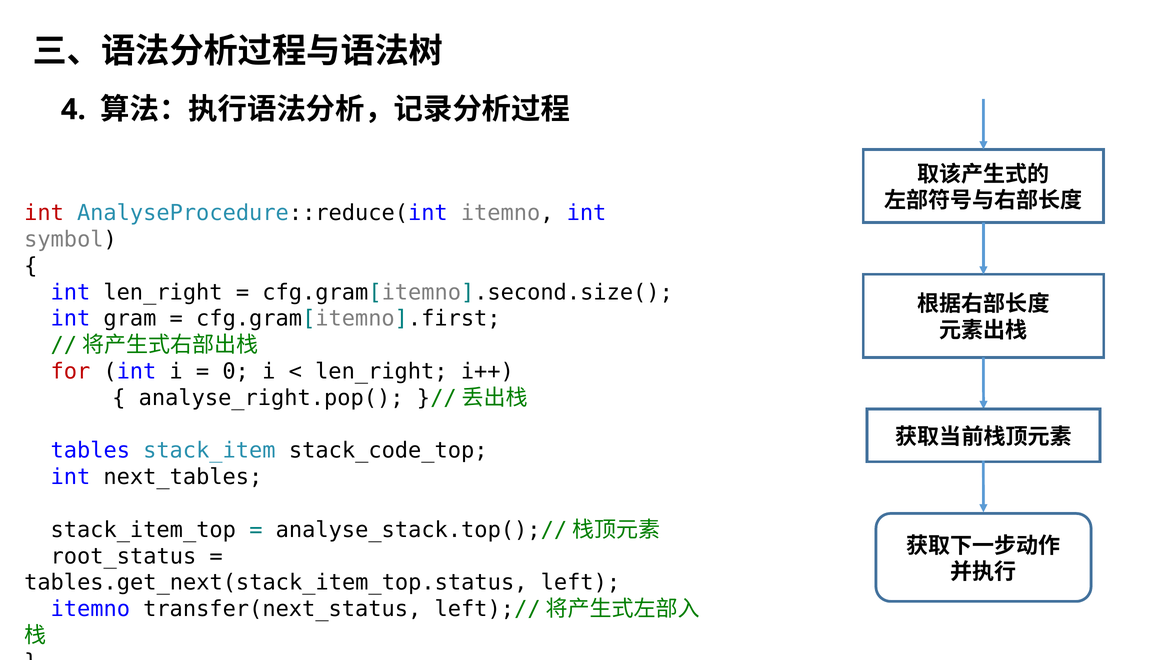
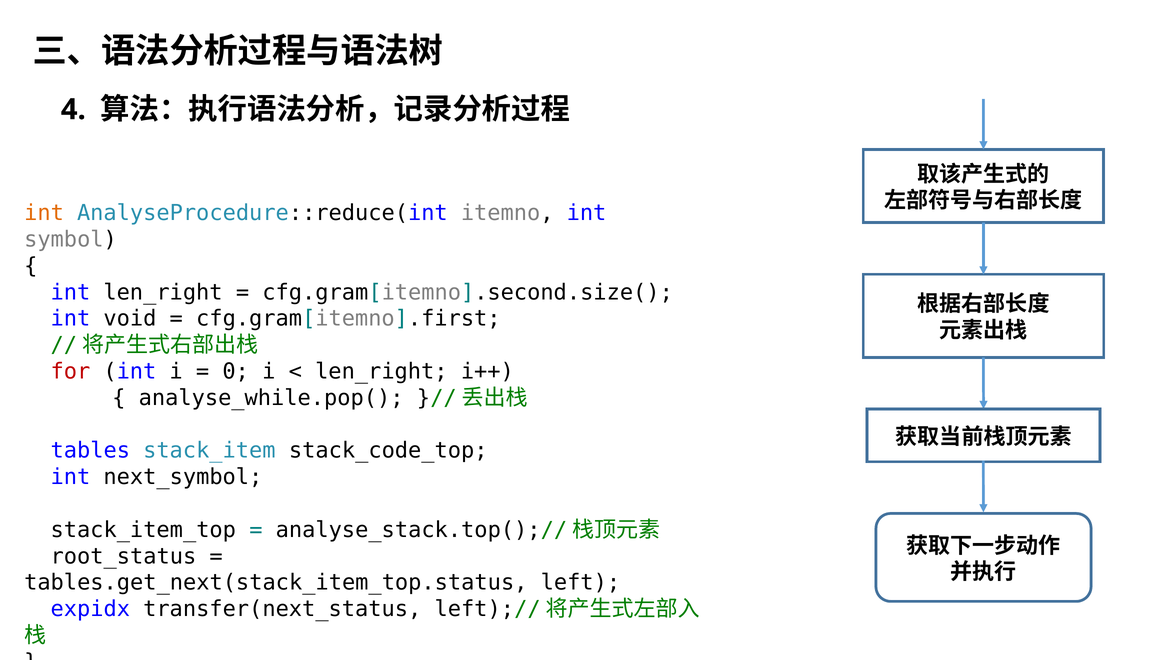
int at (44, 213) colour: red -> orange
gram: gram -> void
analyse_right.pop(: analyse_right.pop( -> analyse_while.pop(
next_tables: next_tables -> next_symbol
itemno at (90, 609): itemno -> expidx
